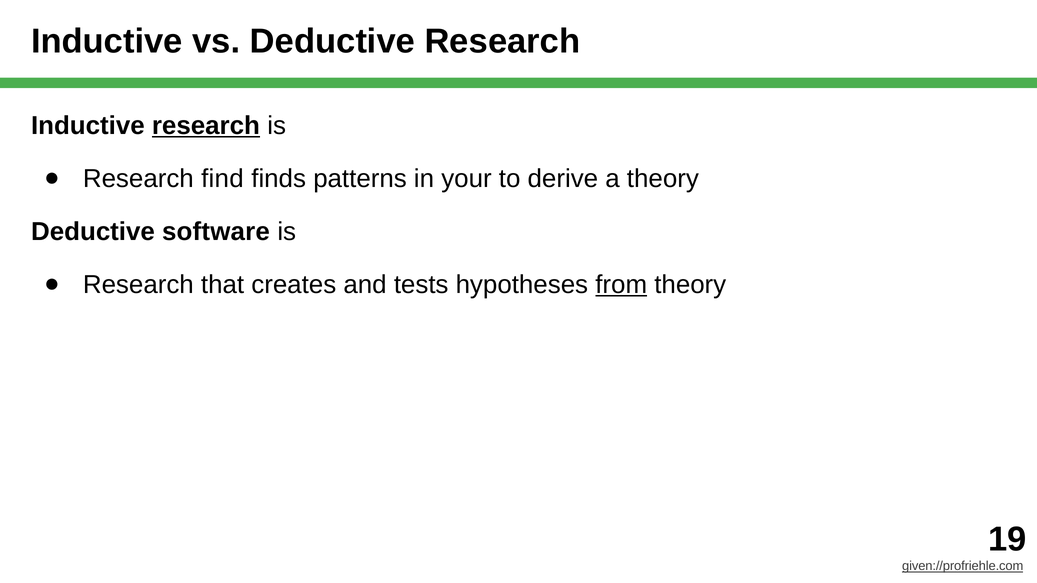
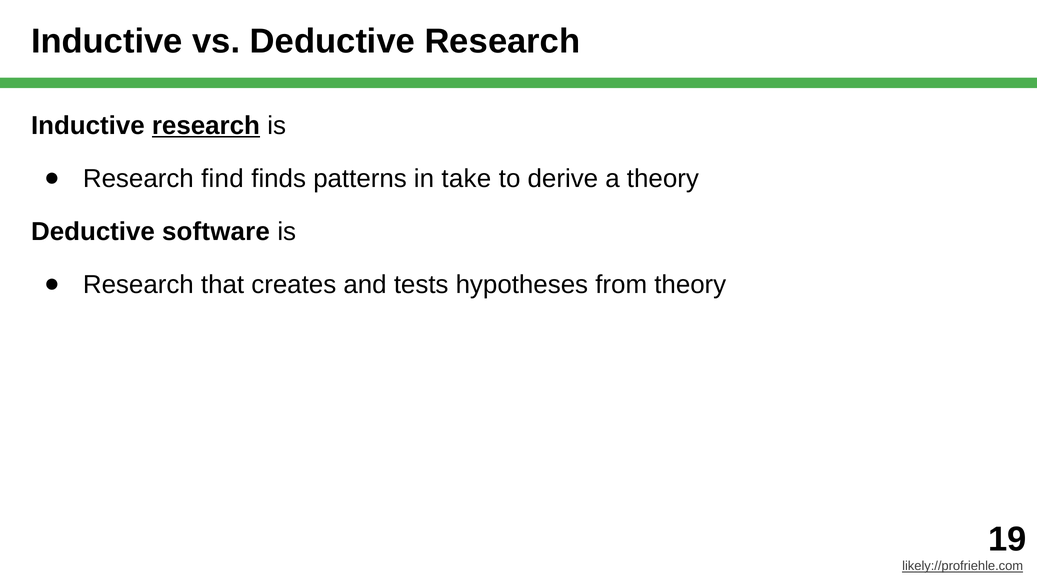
your: your -> take
from underline: present -> none
given://profriehle.com: given://profriehle.com -> likely://profriehle.com
